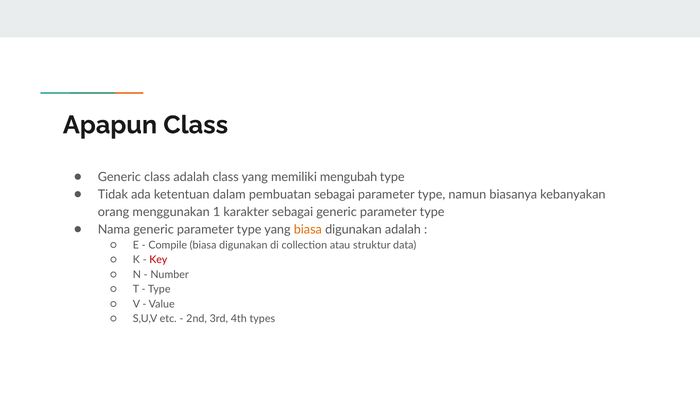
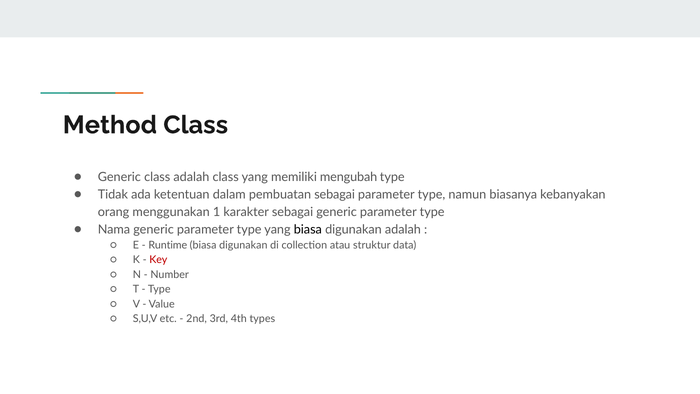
Apapun: Apapun -> Method
biasa at (308, 229) colour: orange -> black
Compile: Compile -> Runtime
